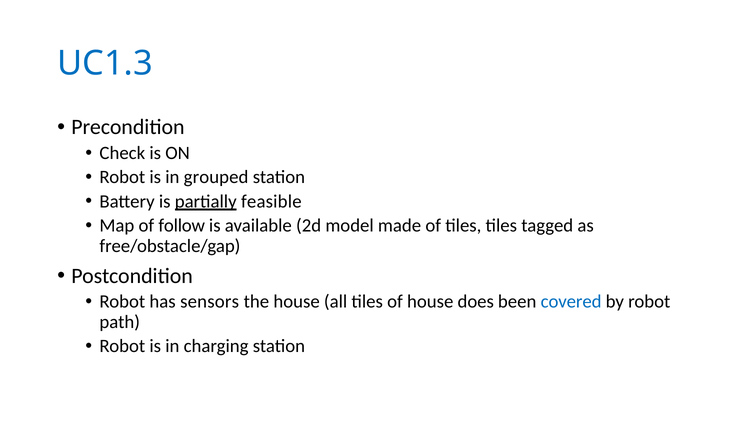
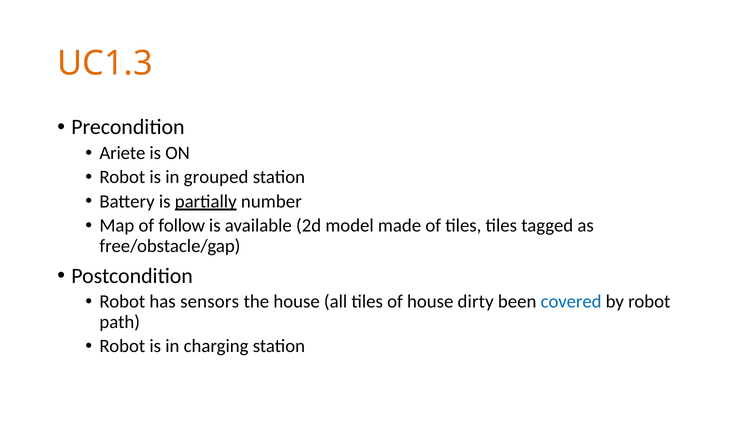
UC1.3 colour: blue -> orange
Check: Check -> Ariete
feasible: feasible -> number
does: does -> dirty
